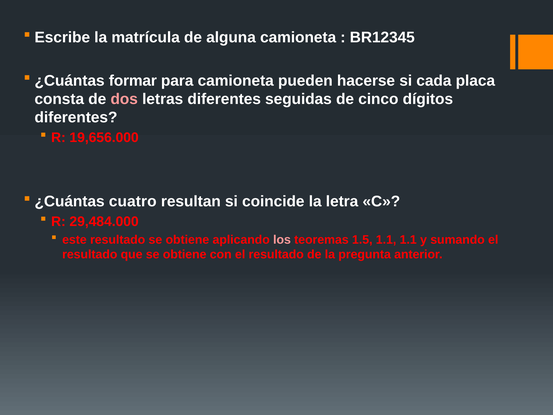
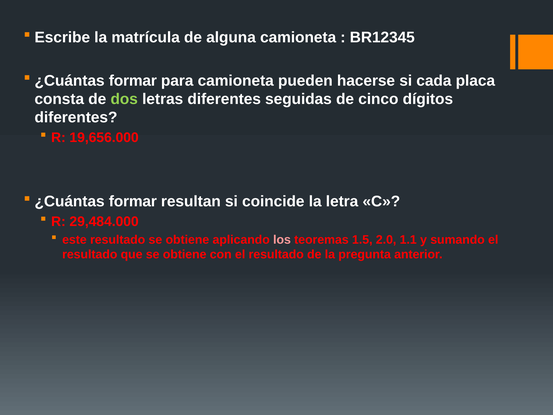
dos colour: pink -> light green
cuatro at (133, 201): cuatro -> formar
1.5 1.1: 1.1 -> 2.0
